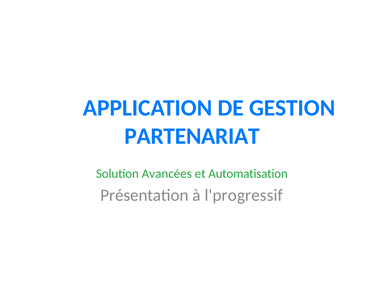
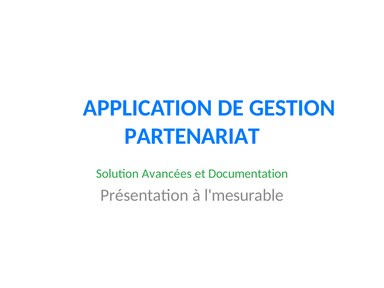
Automatisation: Automatisation -> Documentation
l'progressif: l'progressif -> l'mesurable
